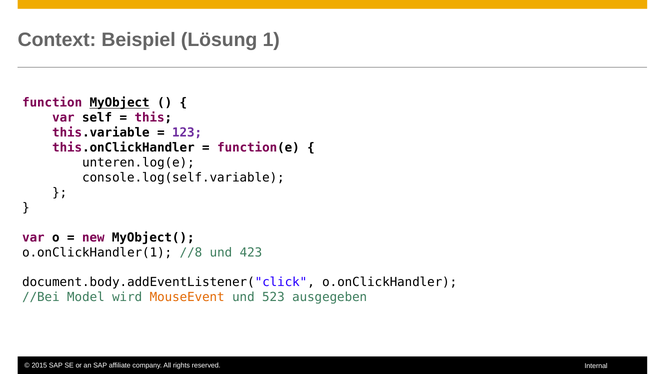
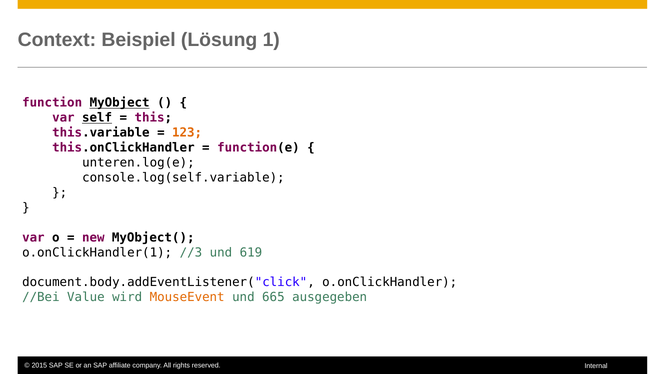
self underline: none -> present
123 colour: purple -> orange
//8: //8 -> //3
423: 423 -> 619
Model: Model -> Value
523: 523 -> 665
